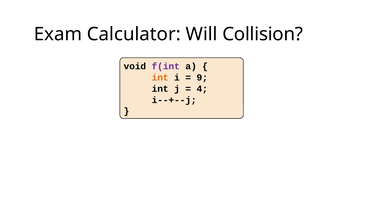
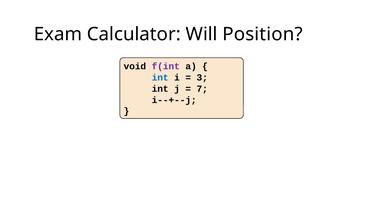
Collision: Collision -> Position
int at (160, 78) colour: orange -> blue
9: 9 -> 3
4: 4 -> 7
